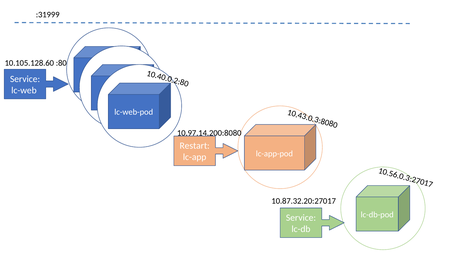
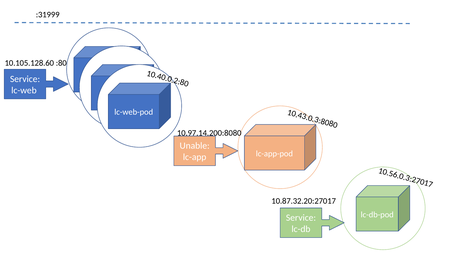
Restart: Restart -> Unable
